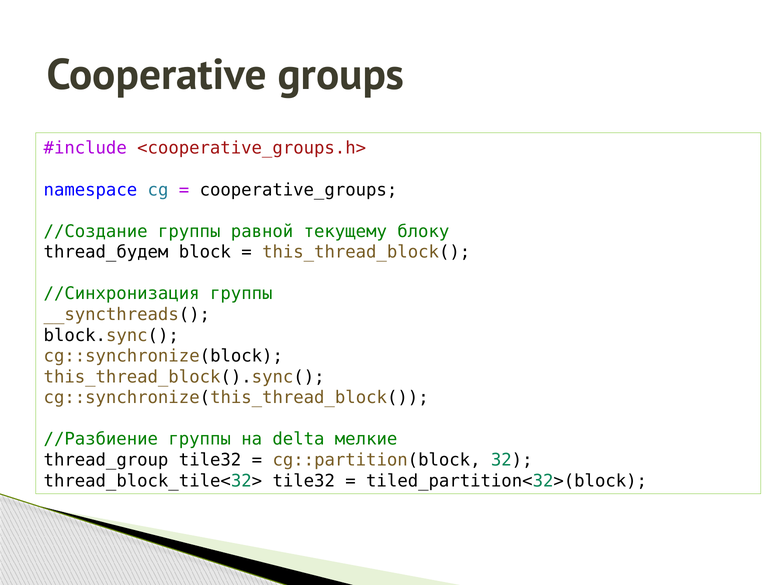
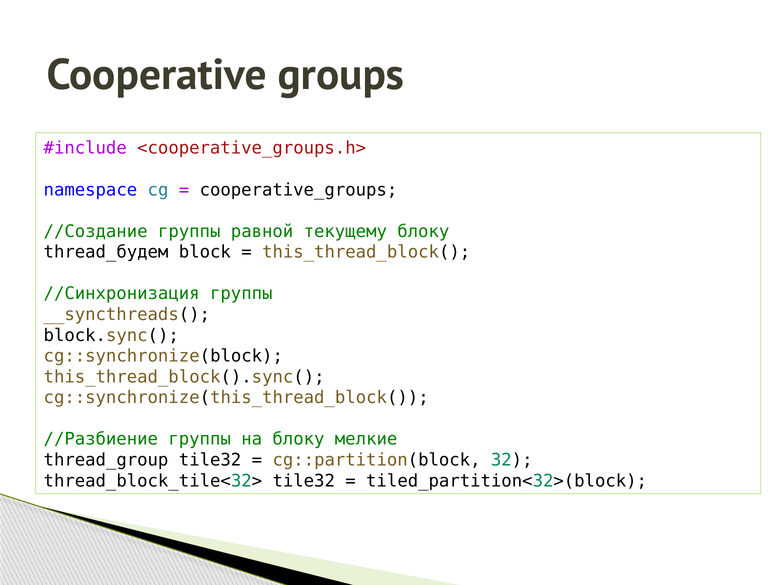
на delta: delta -> блоку
